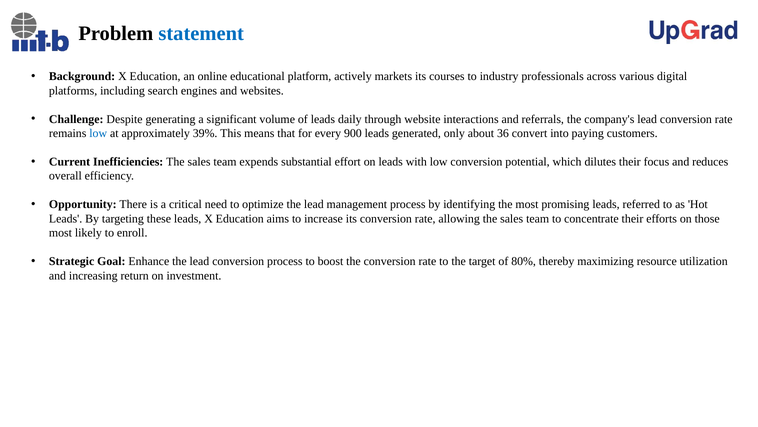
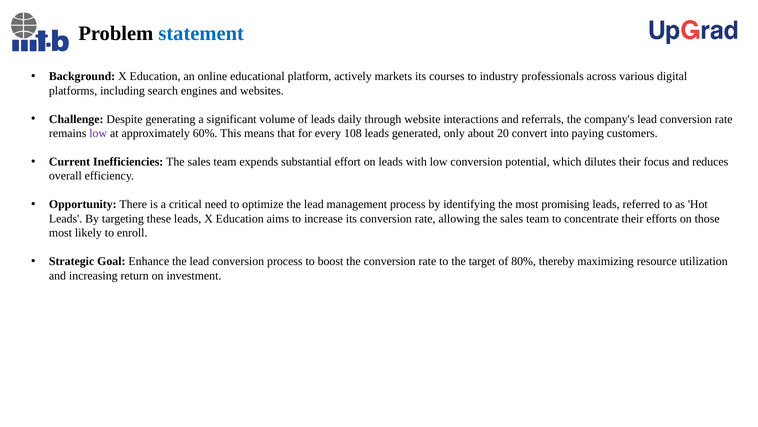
low at (98, 133) colour: blue -> purple
39%: 39% -> 60%
900: 900 -> 108
36: 36 -> 20
